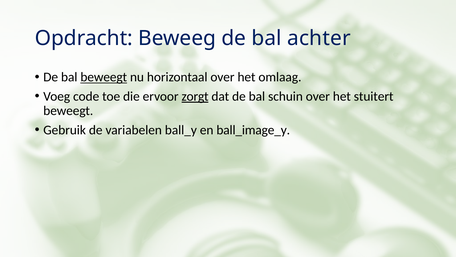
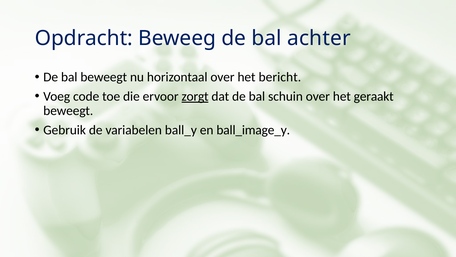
beweegt at (104, 77) underline: present -> none
omlaag: omlaag -> bericht
stuitert: stuitert -> geraakt
